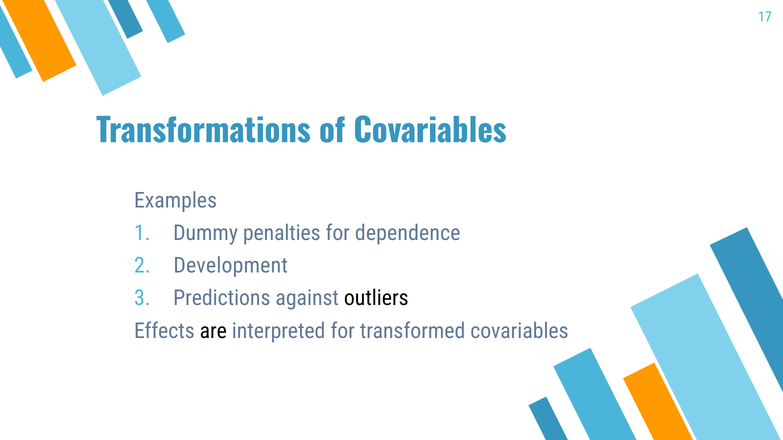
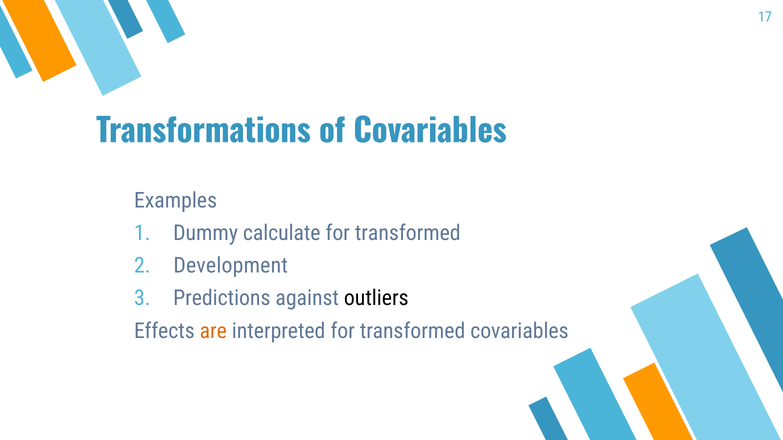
penalties: penalties -> calculate
dependence at (408, 233): dependence -> transformed
are colour: black -> orange
